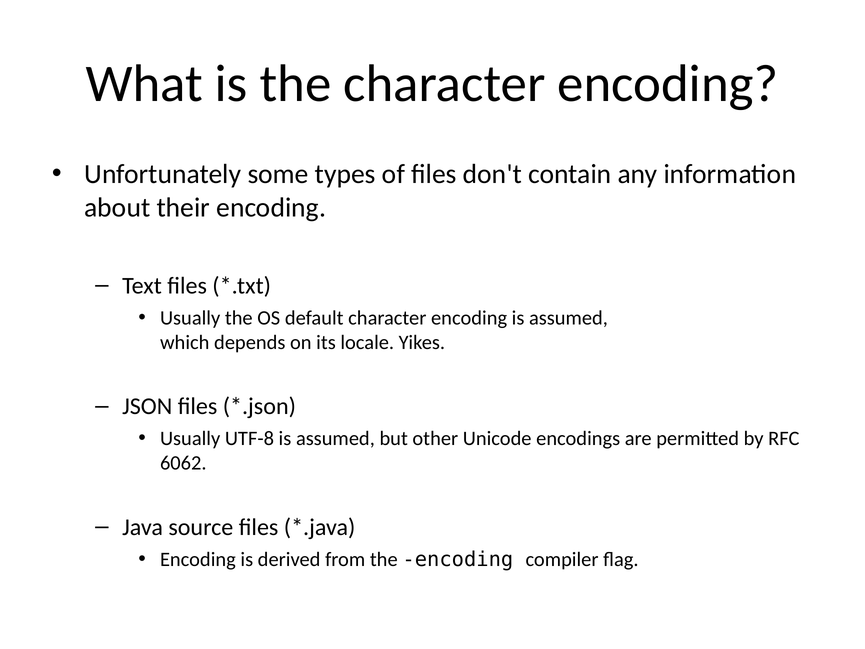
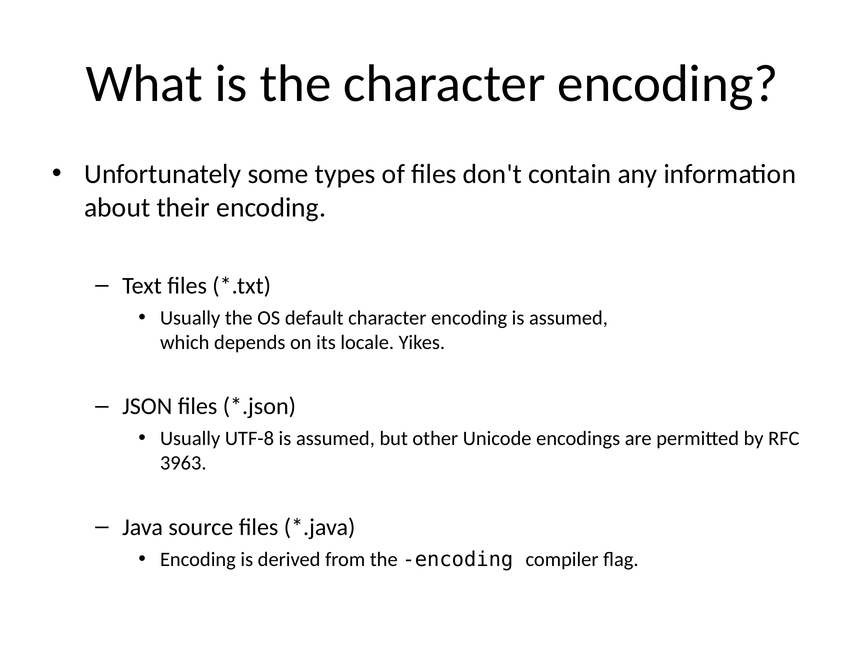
6062: 6062 -> 3963
